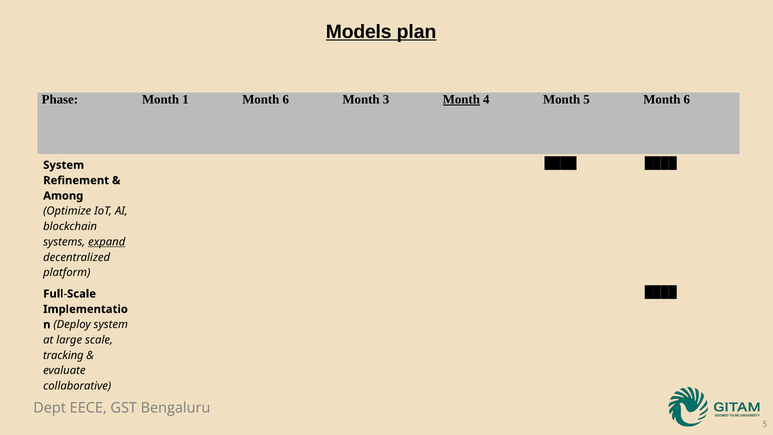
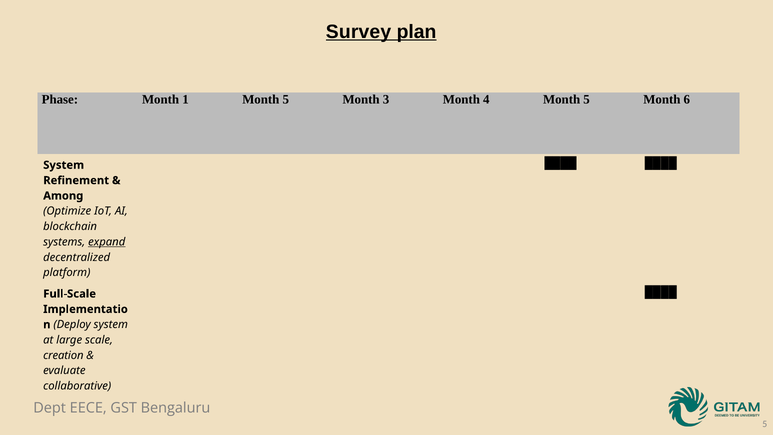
Models: Models -> Survey
1 Month 6: 6 -> 5
Month at (461, 100) underline: present -> none
tracking: tracking -> creation
